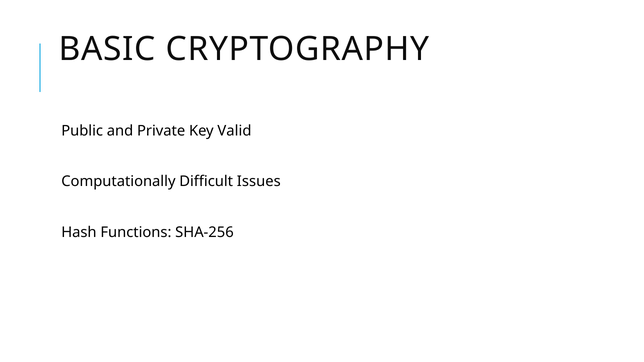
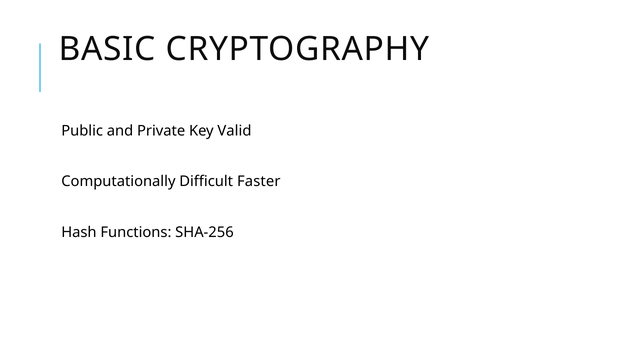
Issues: Issues -> Faster
